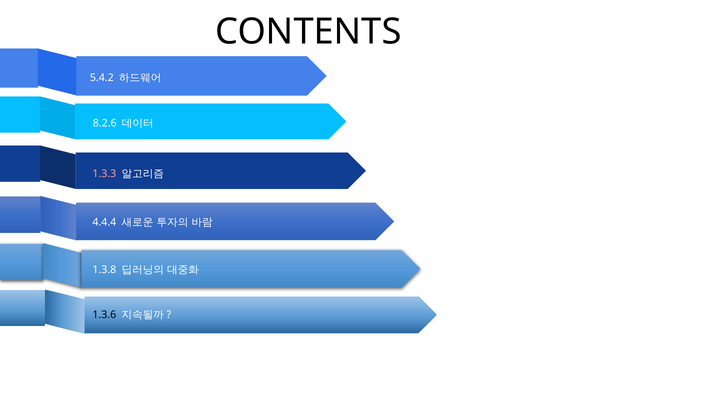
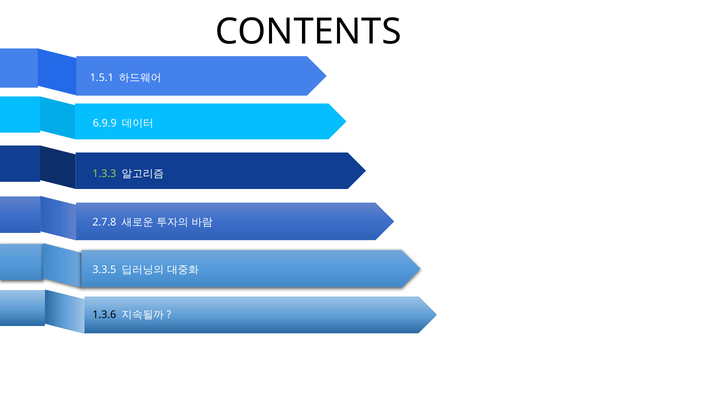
5.4.2: 5.4.2 -> 1.5.1
8.2.6: 8.2.6 -> 6.9.9
1.3.3 colour: pink -> light green
4.4.4: 4.4.4 -> 2.7.8
1.3.8: 1.3.8 -> 3.3.5
